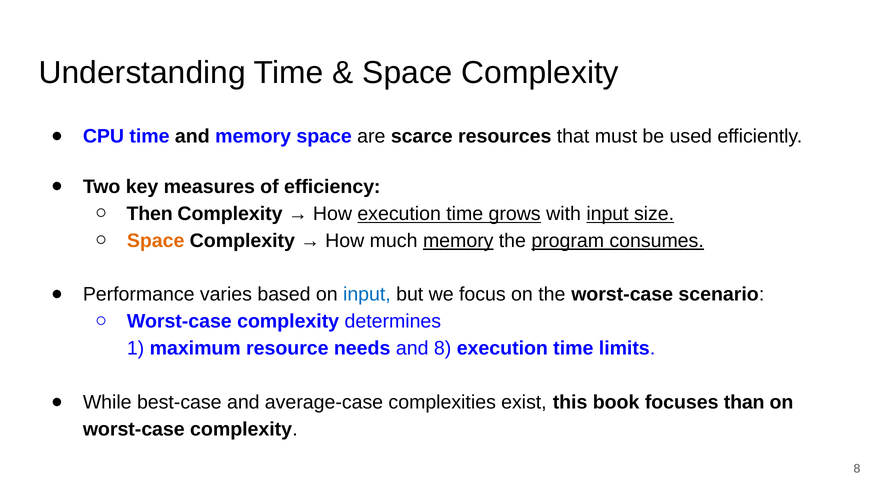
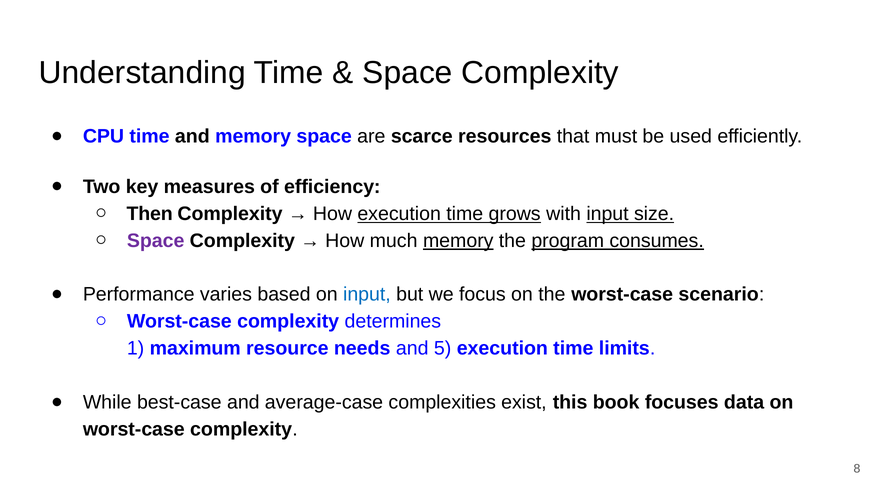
Space at (156, 241) colour: orange -> purple
and 8: 8 -> 5
than: than -> data
